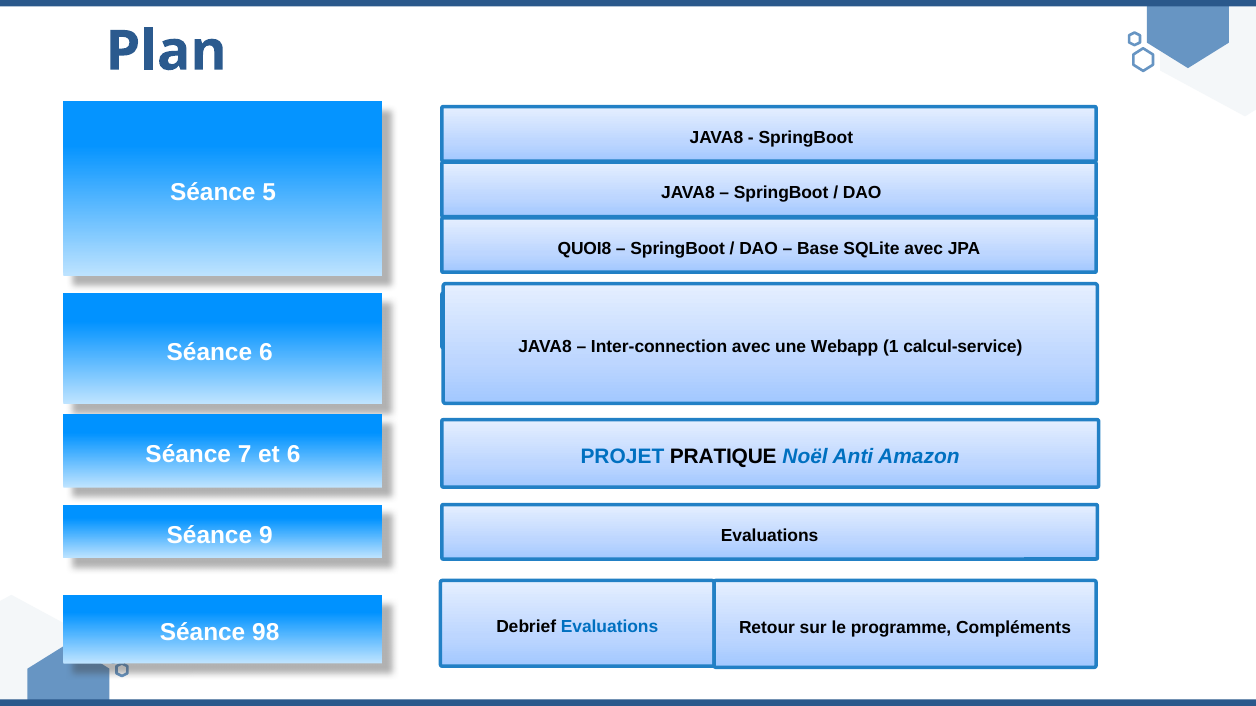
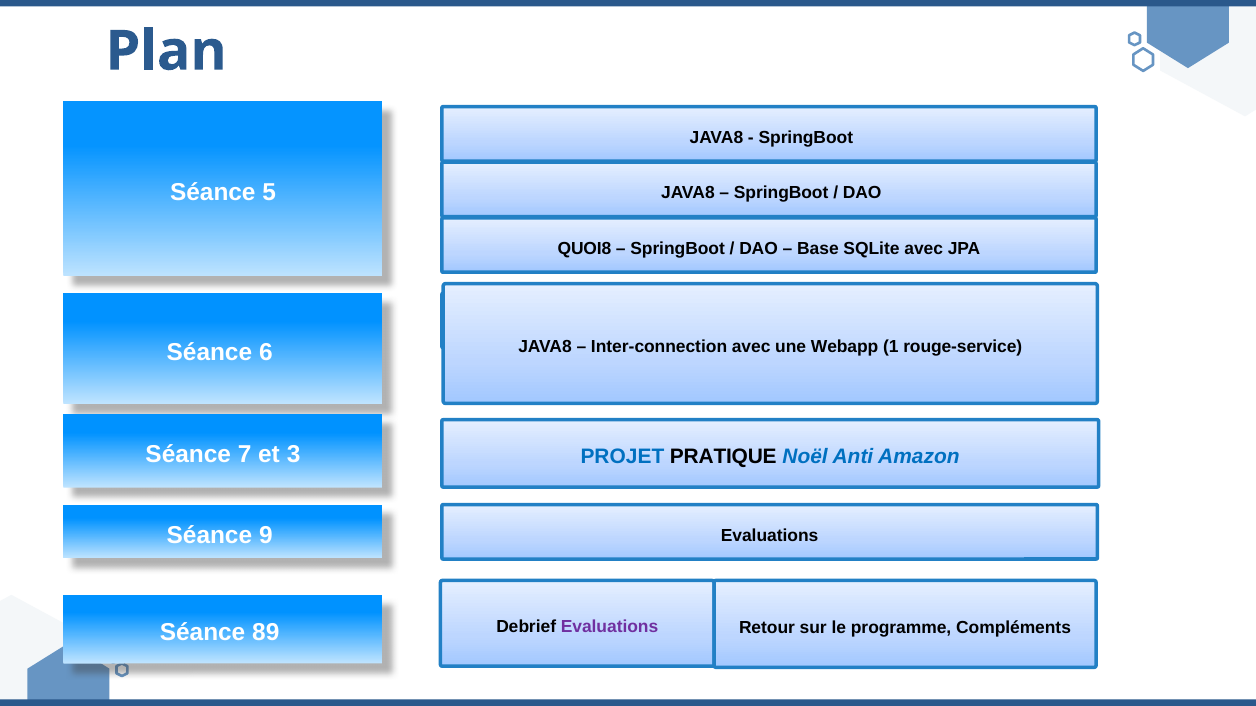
calcul-service: calcul-service -> rouge-service
et 6: 6 -> 3
98: 98 -> 89
Evaluations at (610, 627) colour: blue -> purple
